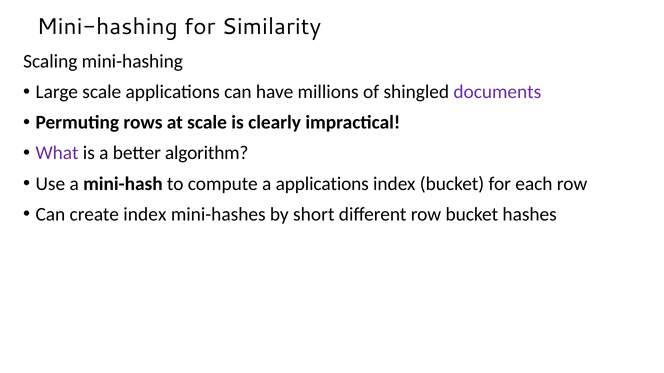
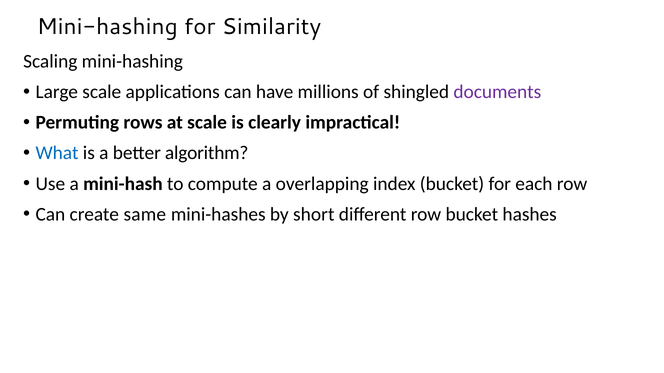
What colour: purple -> blue
a applications: applications -> overlapping
create index: index -> same
